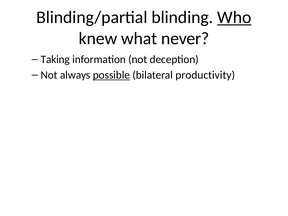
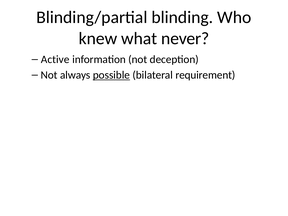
Who underline: present -> none
Taking: Taking -> Active
productivity: productivity -> requirement
